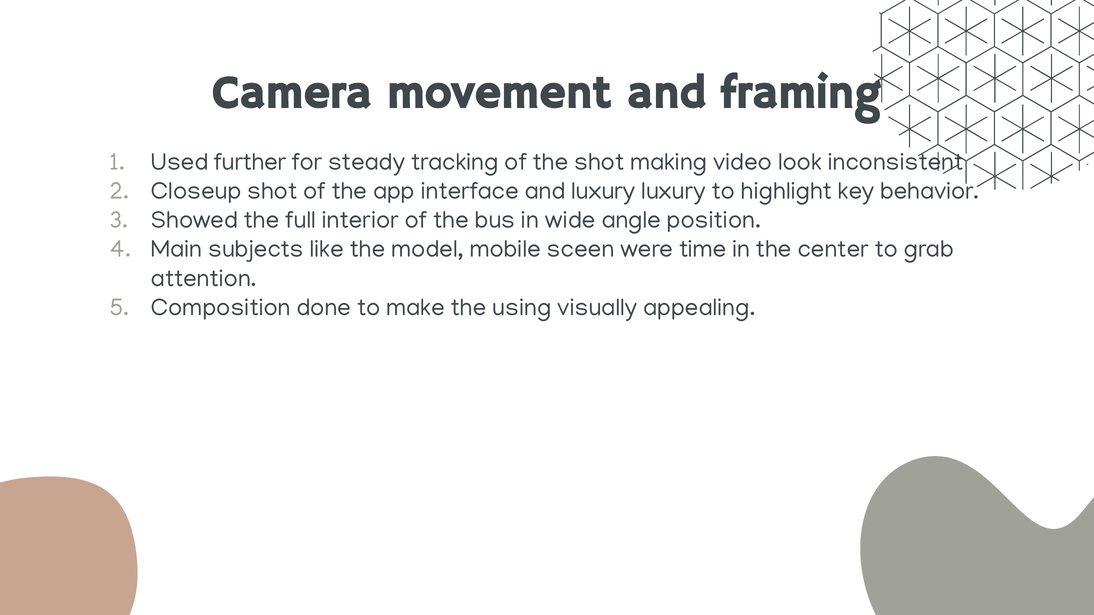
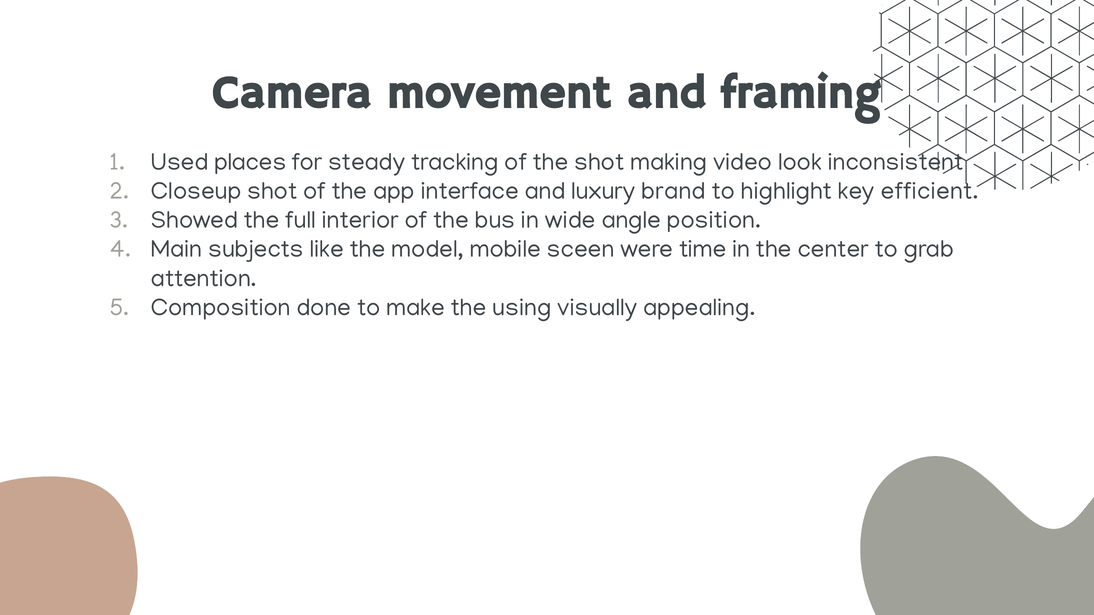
further: further -> places
luxury luxury: luxury -> brand
behavior: behavior -> efficient
